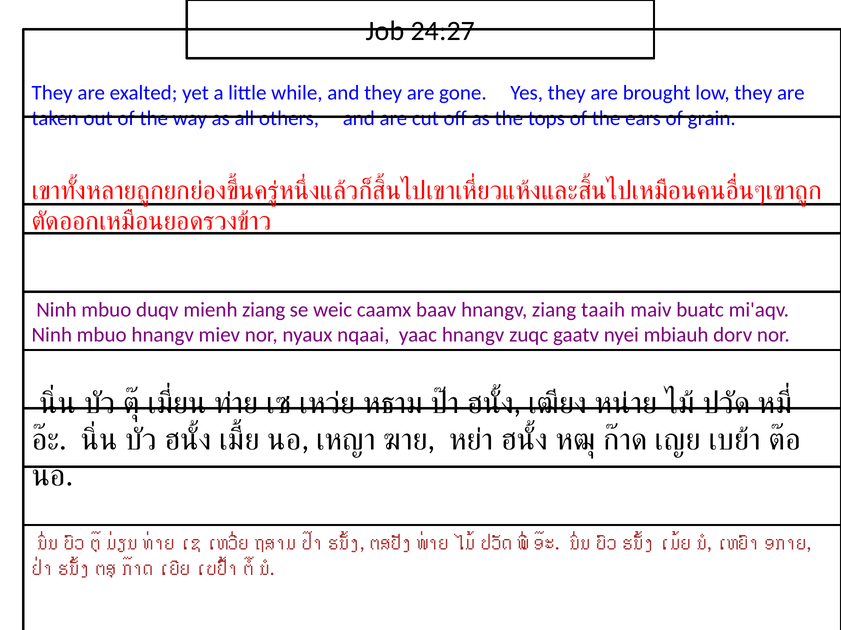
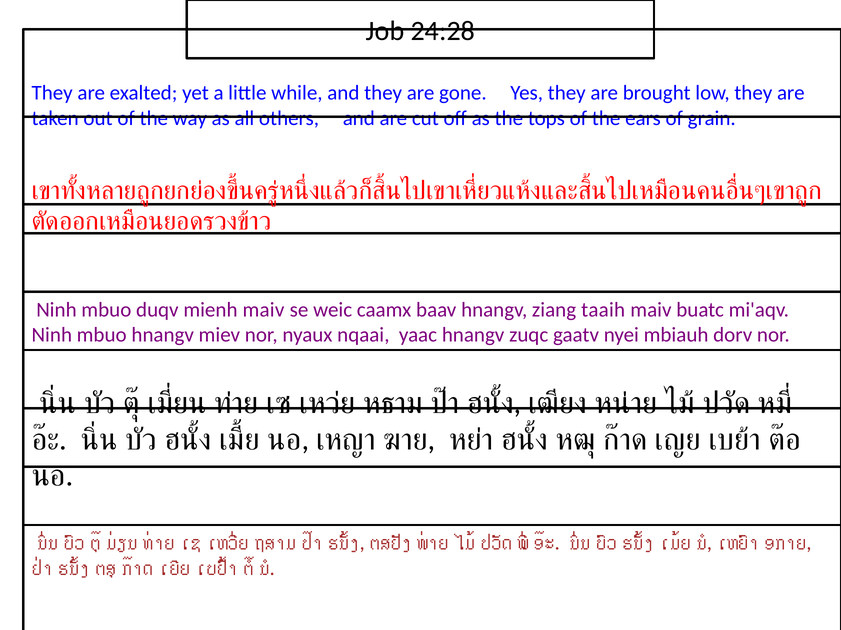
24:27: 24:27 -> 24:28
mienh ziang: ziang -> maiv
